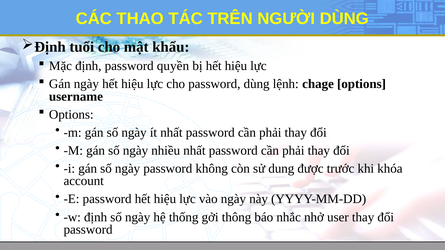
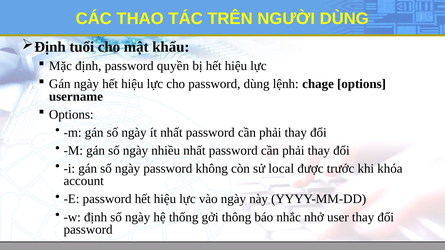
dung: dung -> local
